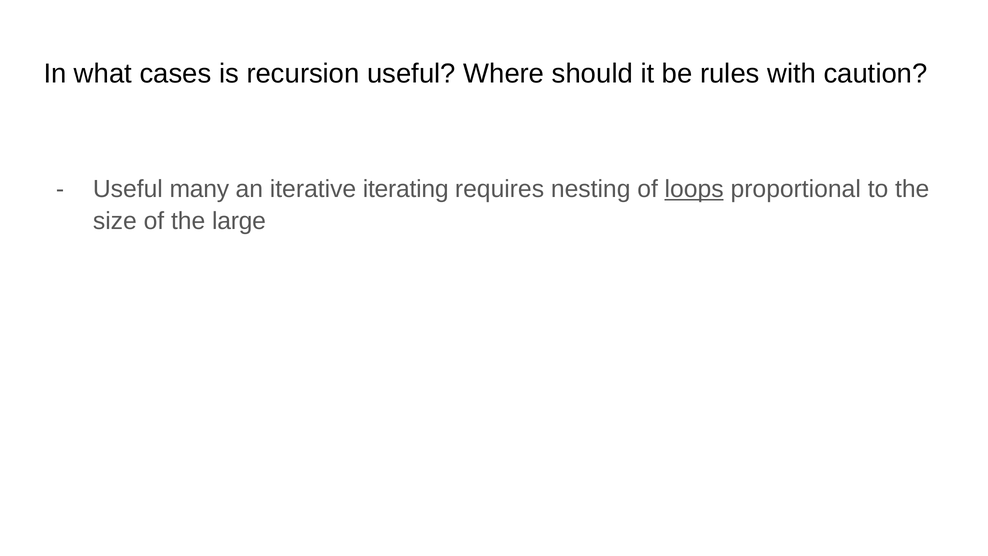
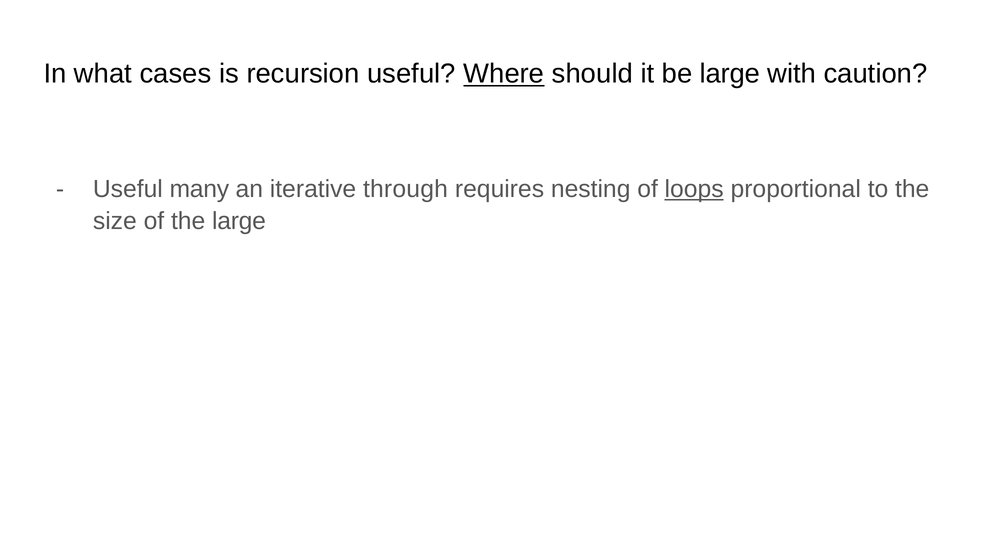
Where underline: none -> present
be rules: rules -> large
iterating: iterating -> through
